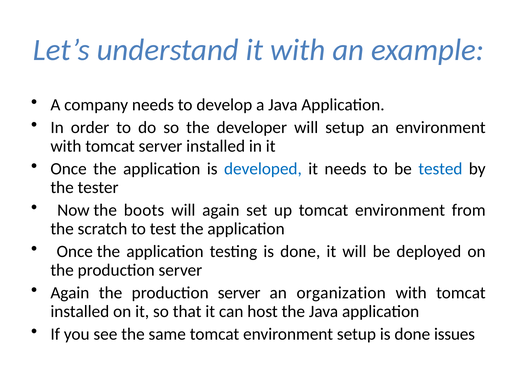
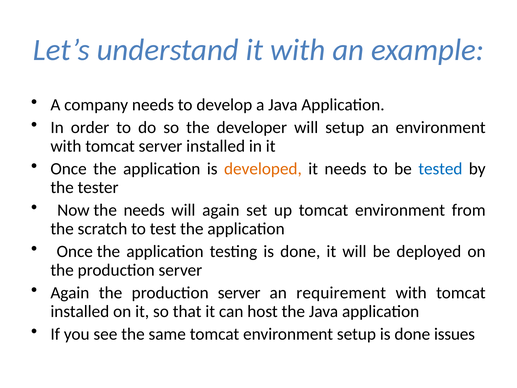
developed colour: blue -> orange
the boots: boots -> needs
organization: organization -> requirement
